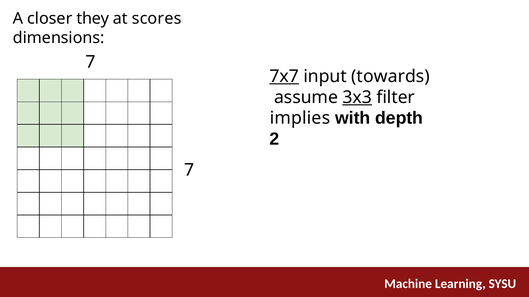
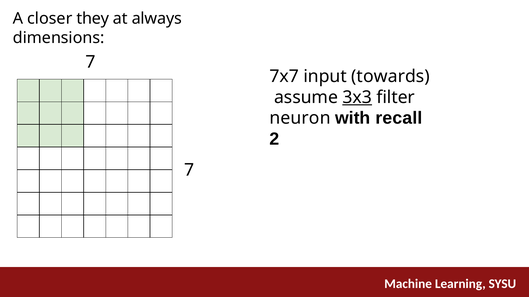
scores: scores -> always
7x7 underline: present -> none
implies: implies -> neuron
depth: depth -> recall
